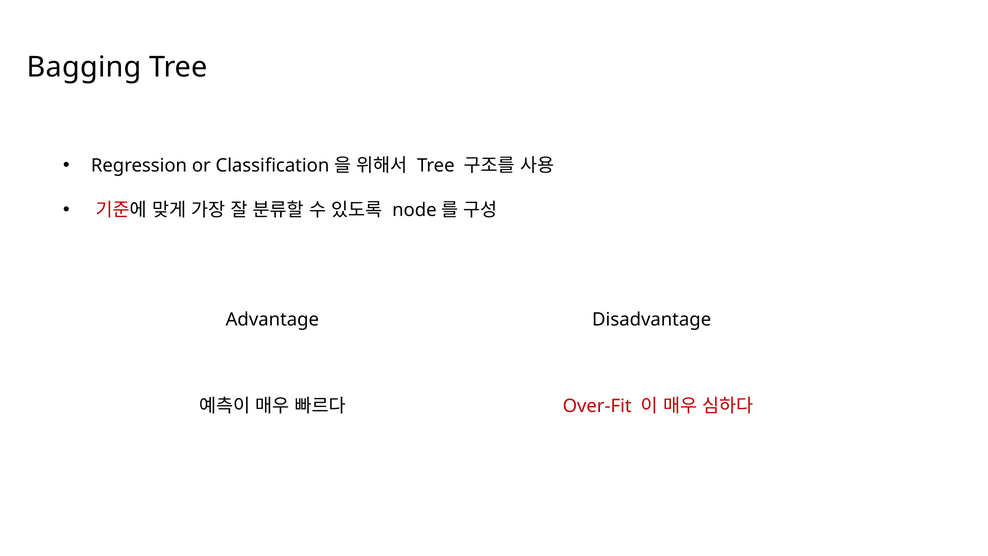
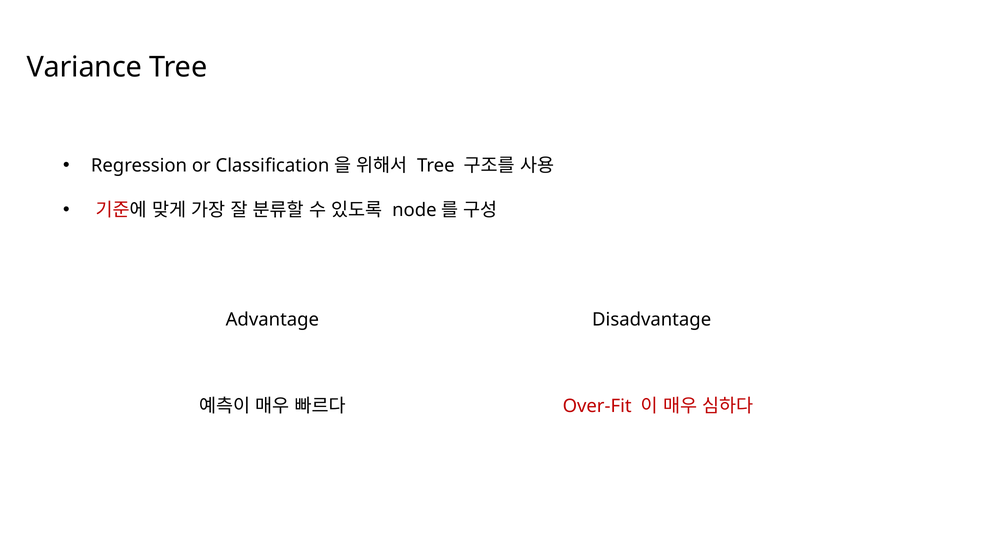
Bagging: Bagging -> Variance
